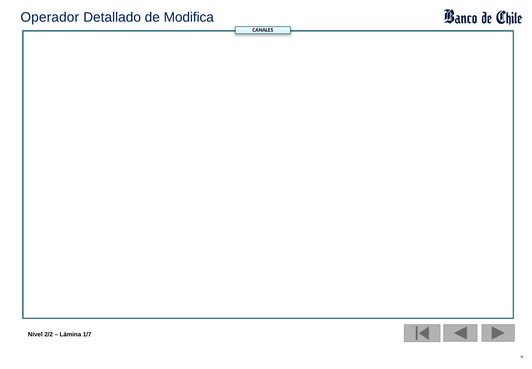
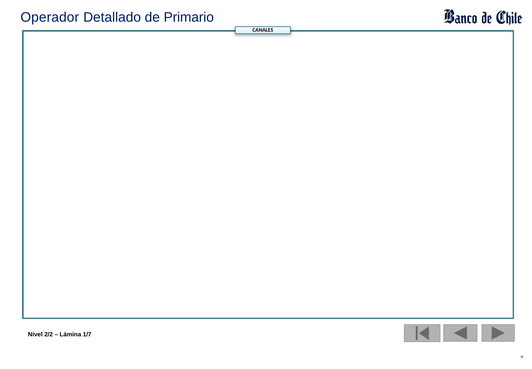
Modifica: Modifica -> Primario
